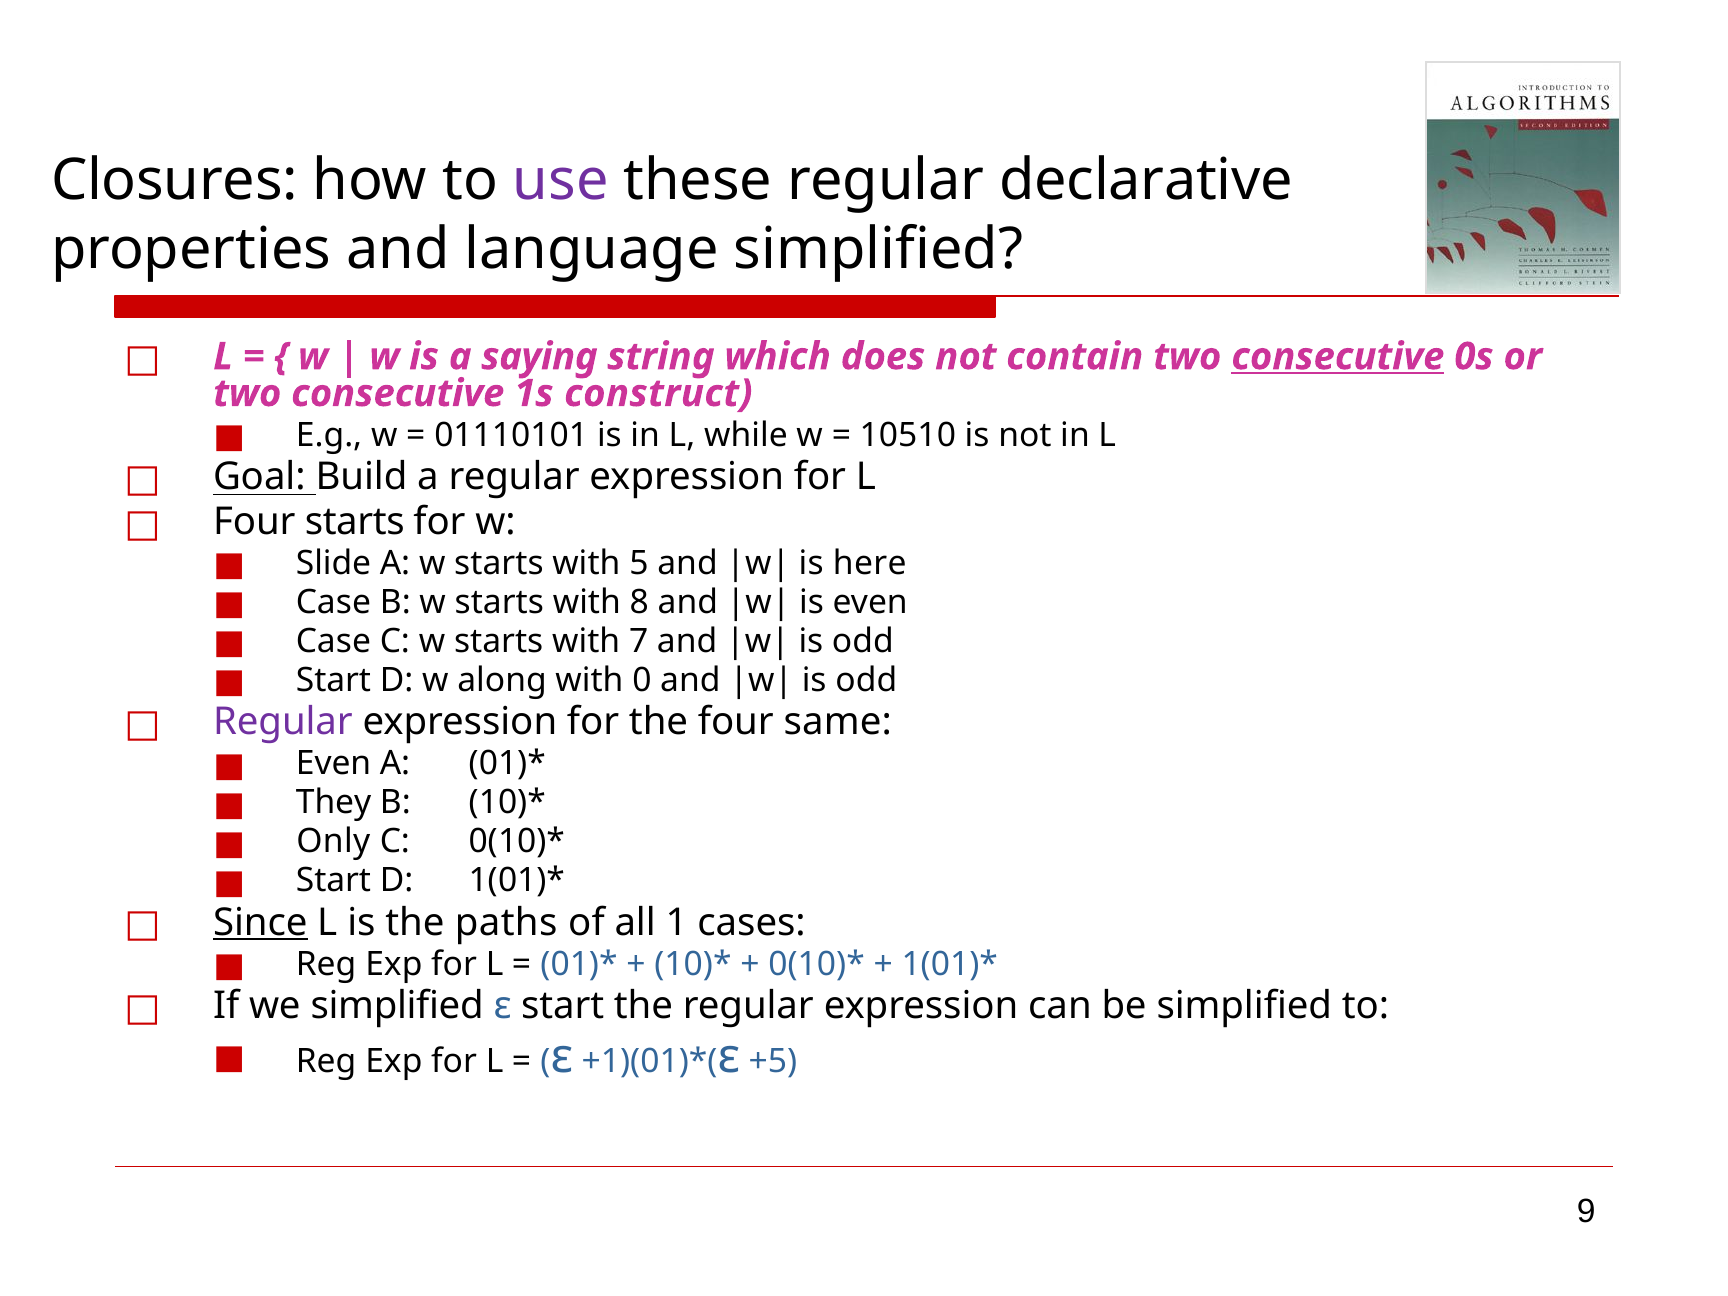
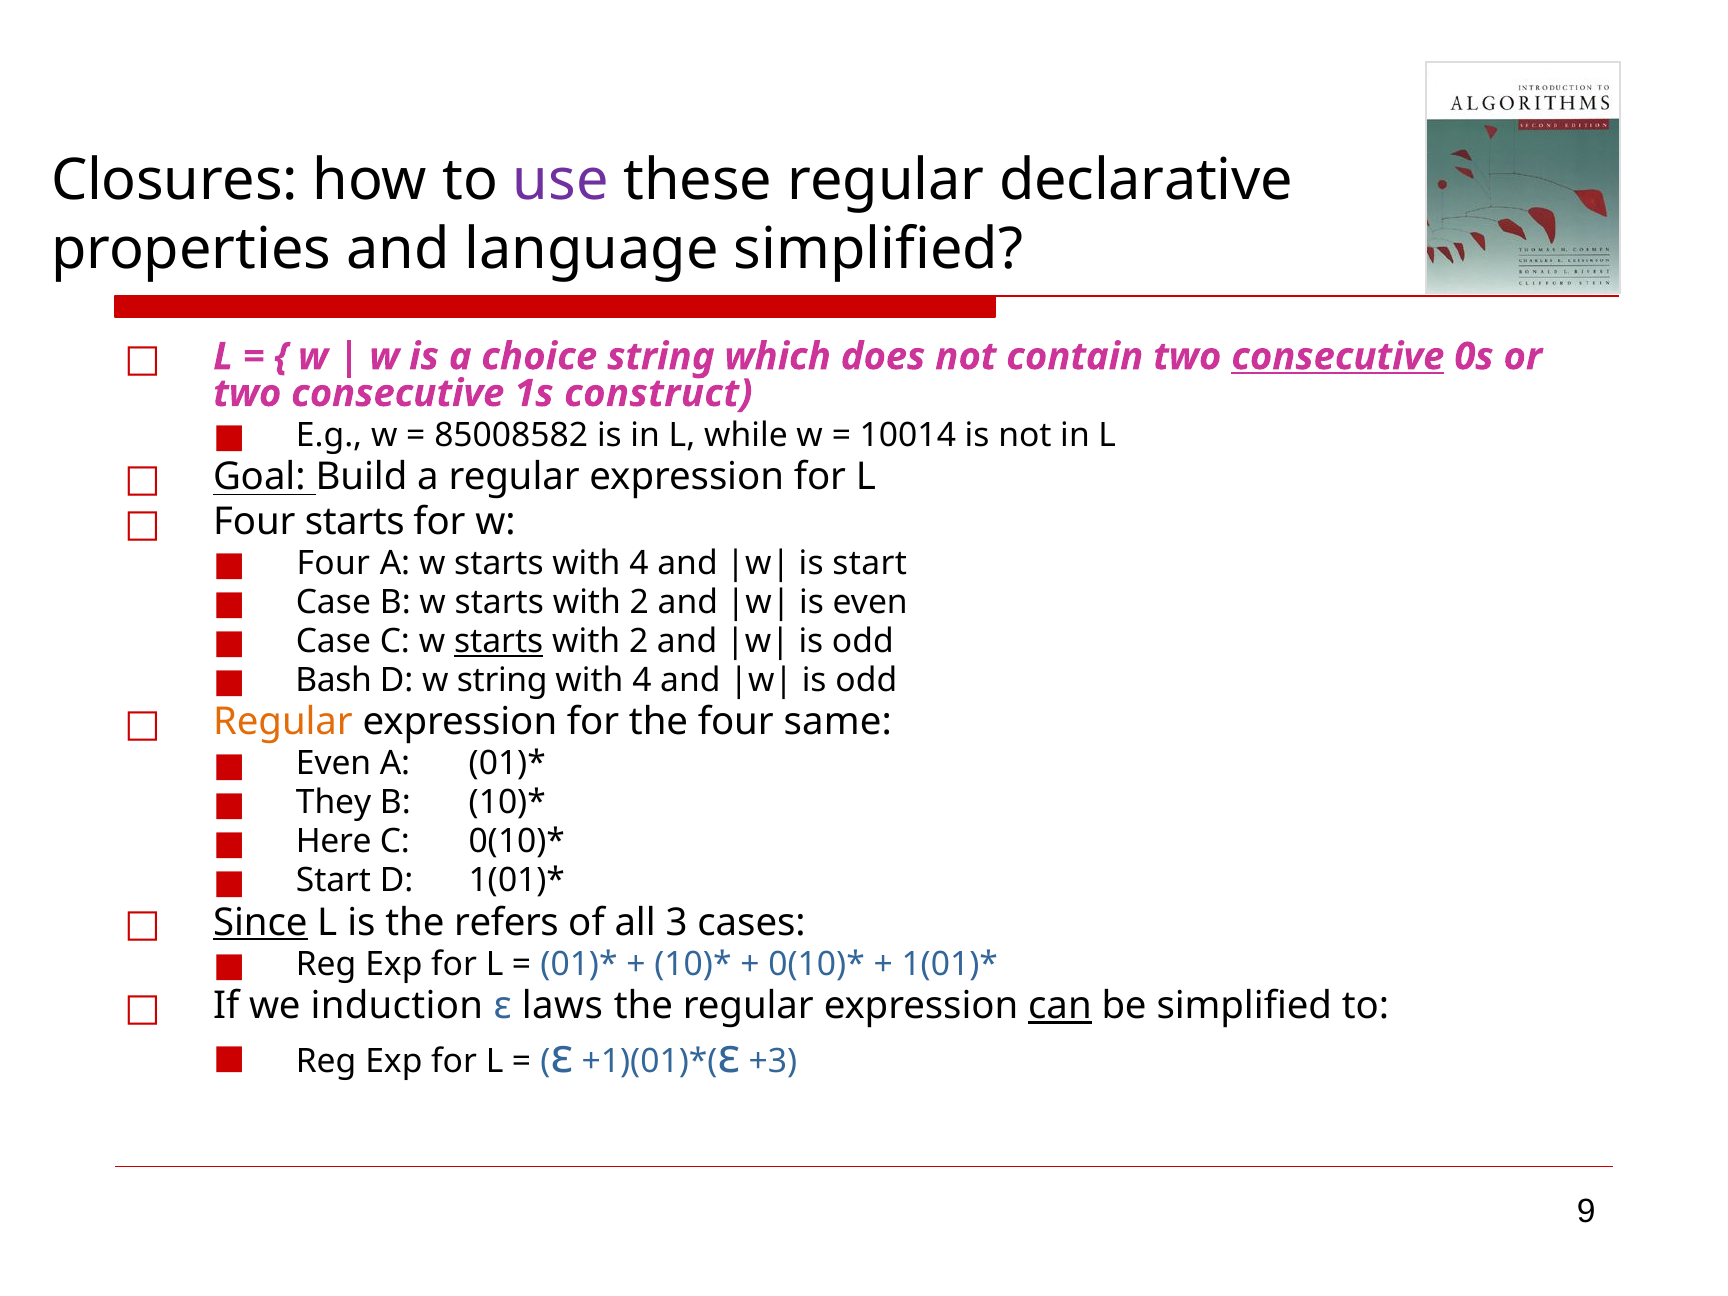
saying: saying -> choice
01110101: 01110101 -> 85008582
10510: 10510 -> 10014
Slide at (334, 563): Slide -> Four
starts with 5: 5 -> 4
is here: here -> start
8 at (639, 602): 8 -> 2
starts at (499, 641) underline: none -> present
7 at (639, 641): 7 -> 2
Start at (334, 680): Start -> Bash
w along: along -> string
0 at (642, 680): 0 -> 4
Regular at (283, 722) colour: purple -> orange
Only: Only -> Here
paths: paths -> refers
1: 1 -> 3
we simplified: simplified -> induction
ε start: start -> laws
can underline: none -> present
+5: +5 -> +3
